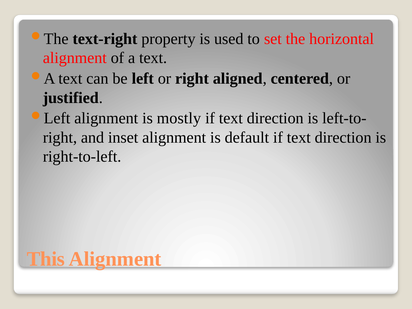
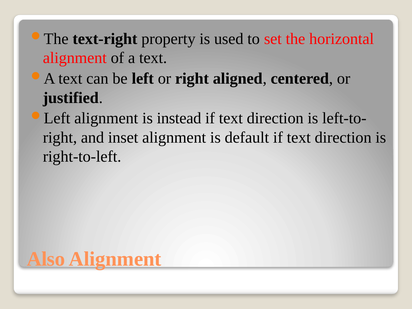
mostly: mostly -> instead
This: This -> Also
